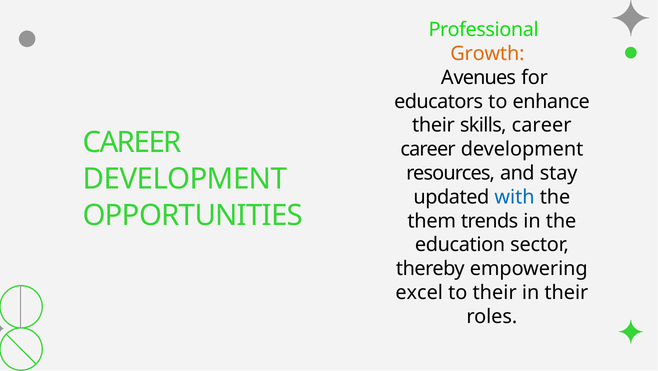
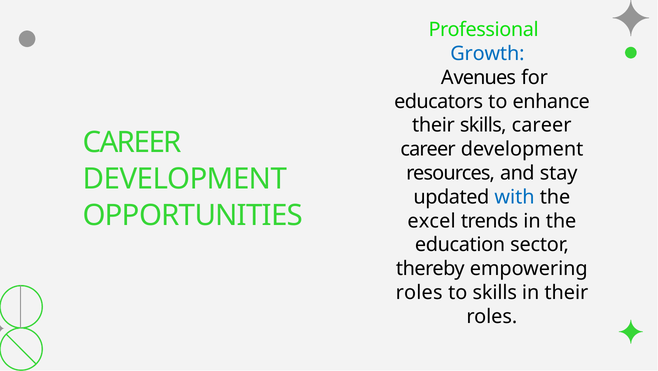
Growth colour: orange -> blue
them: them -> excel
excel at (419, 292): excel -> roles
to their: their -> skills
